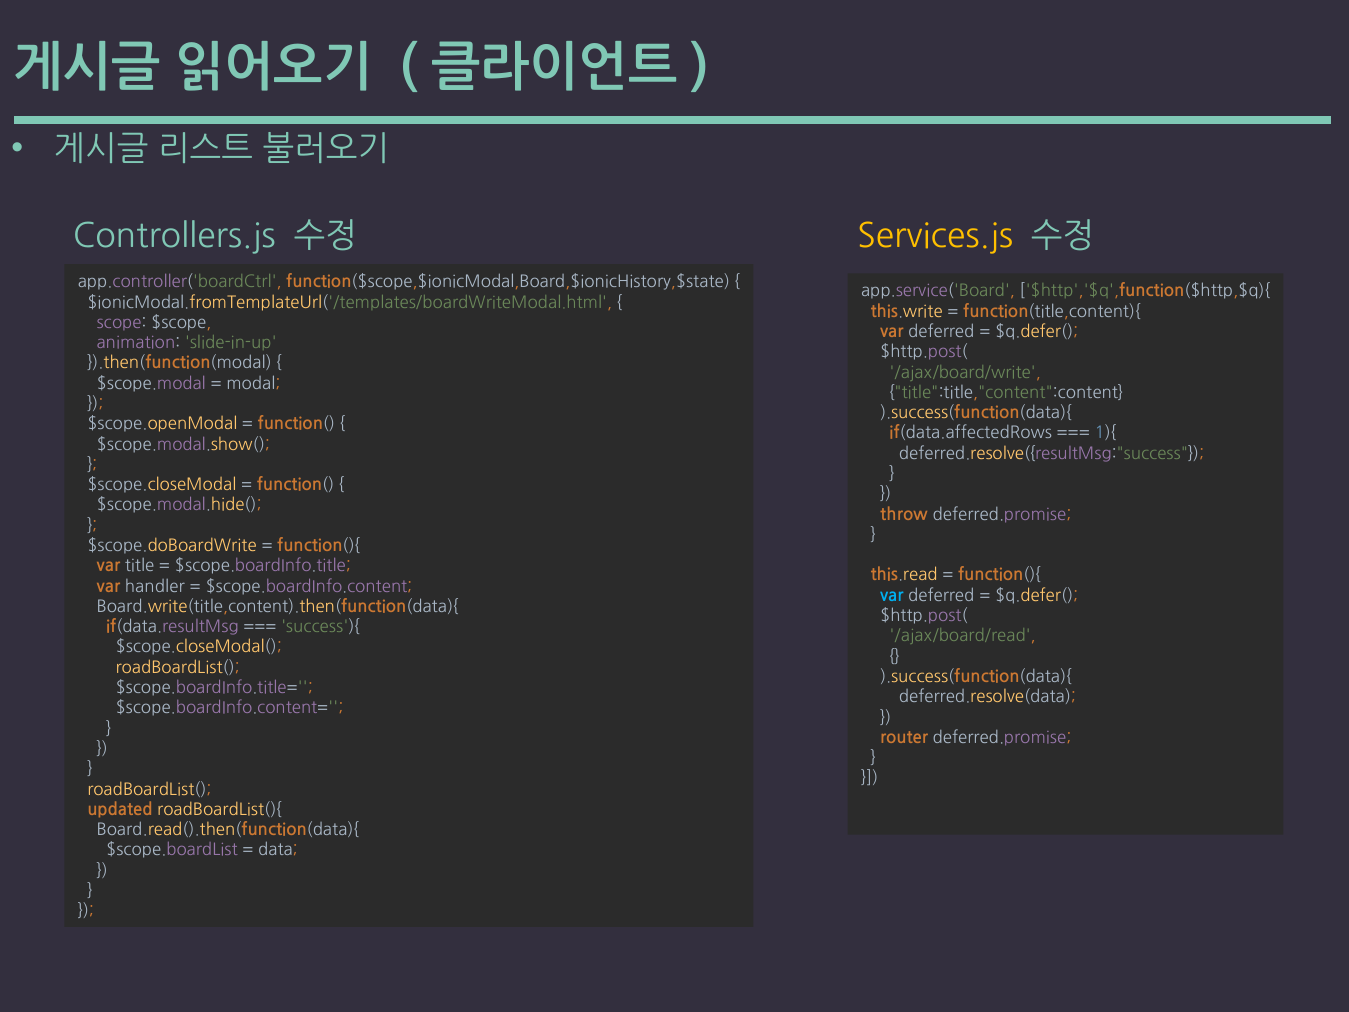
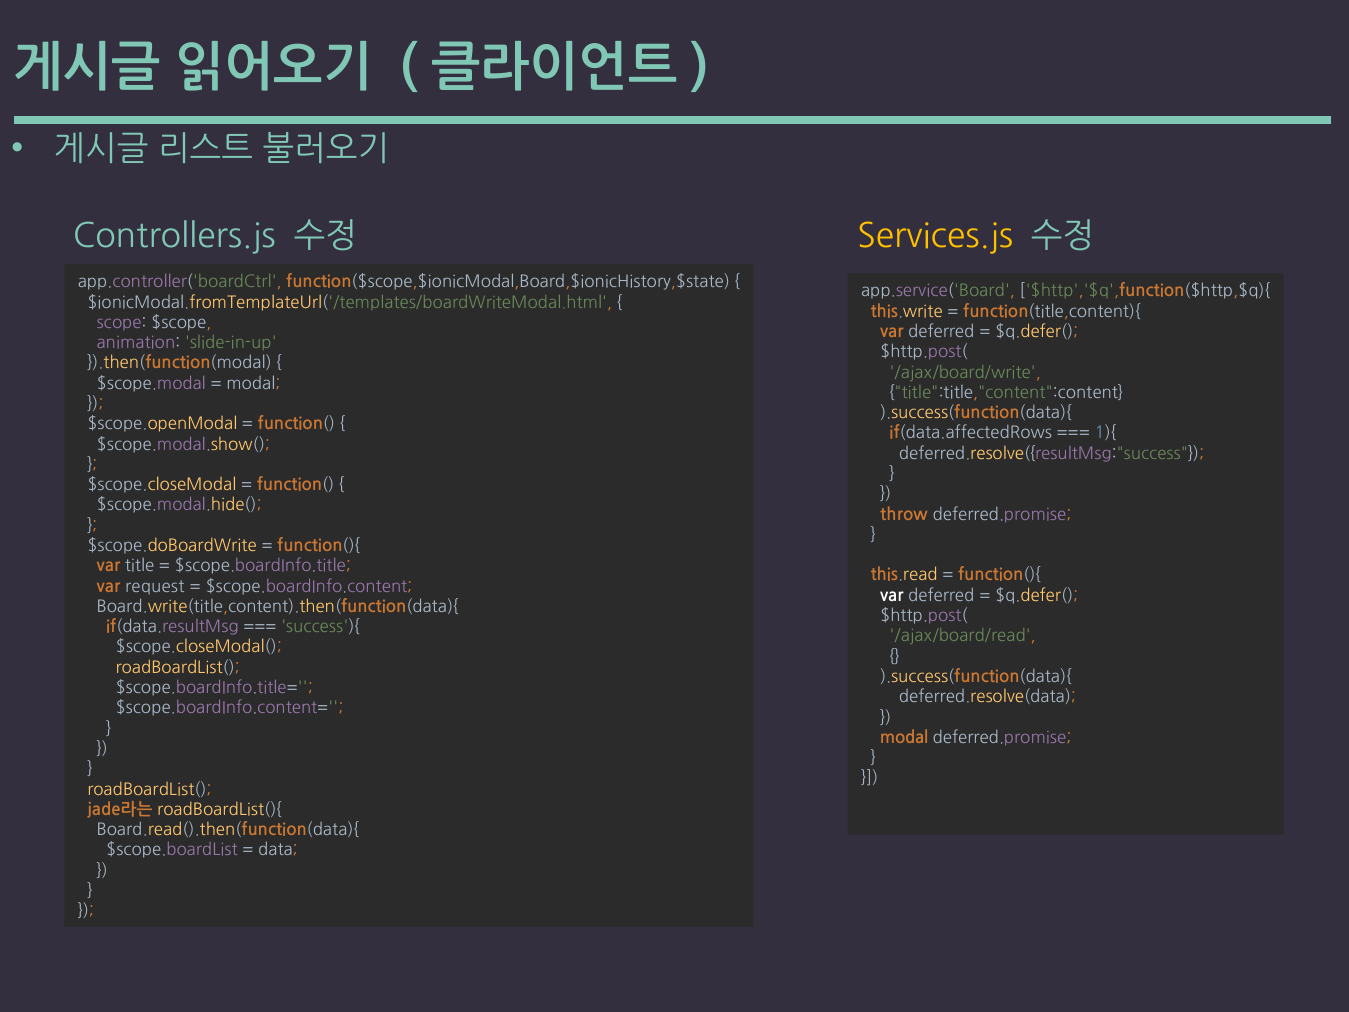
handler: handler -> request
var at (892, 596) colour: light blue -> white
router at (904, 738): router -> modal
updated: updated -> jade라는
